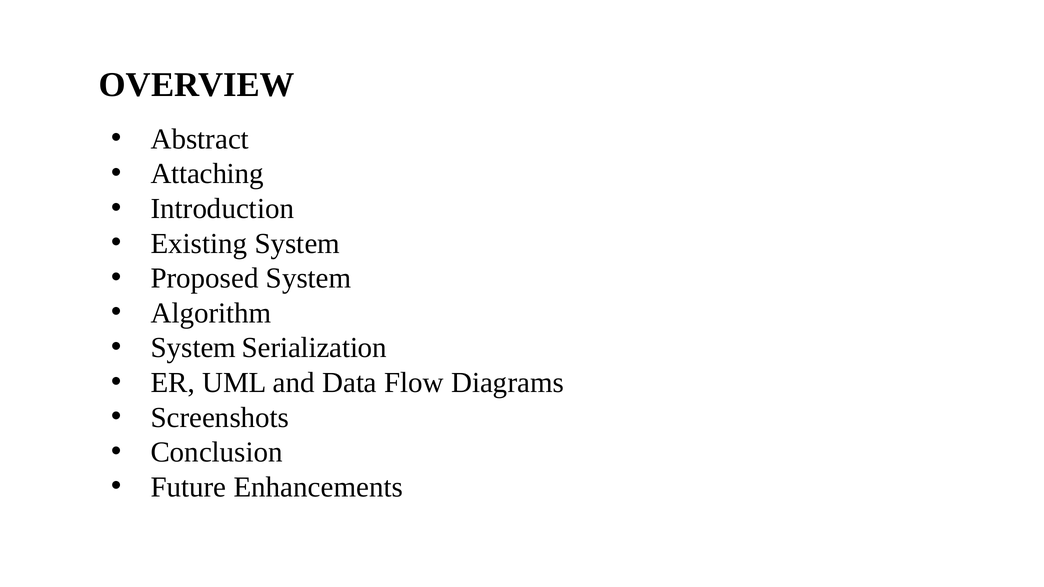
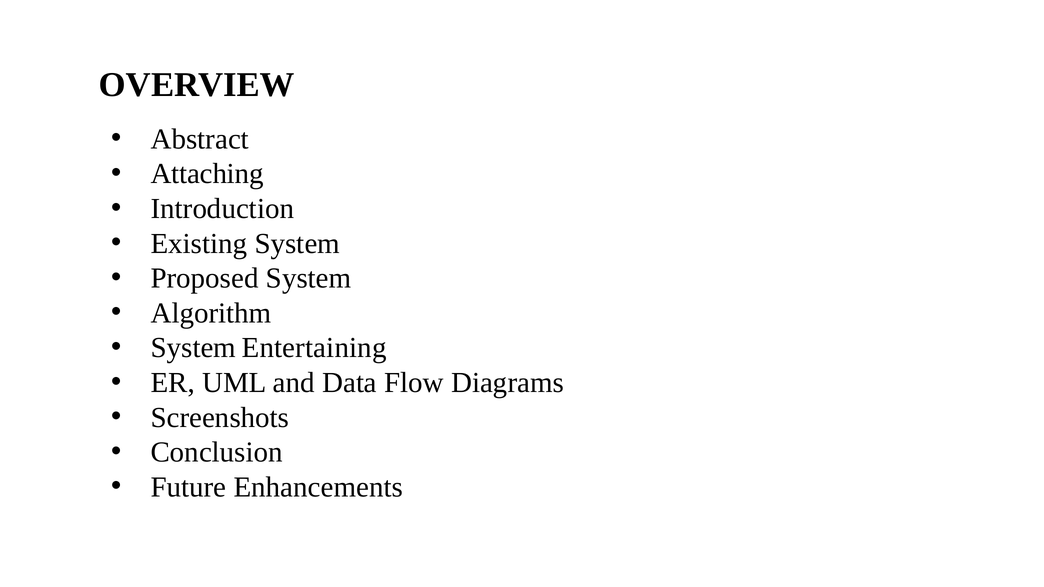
Serialization: Serialization -> Entertaining
